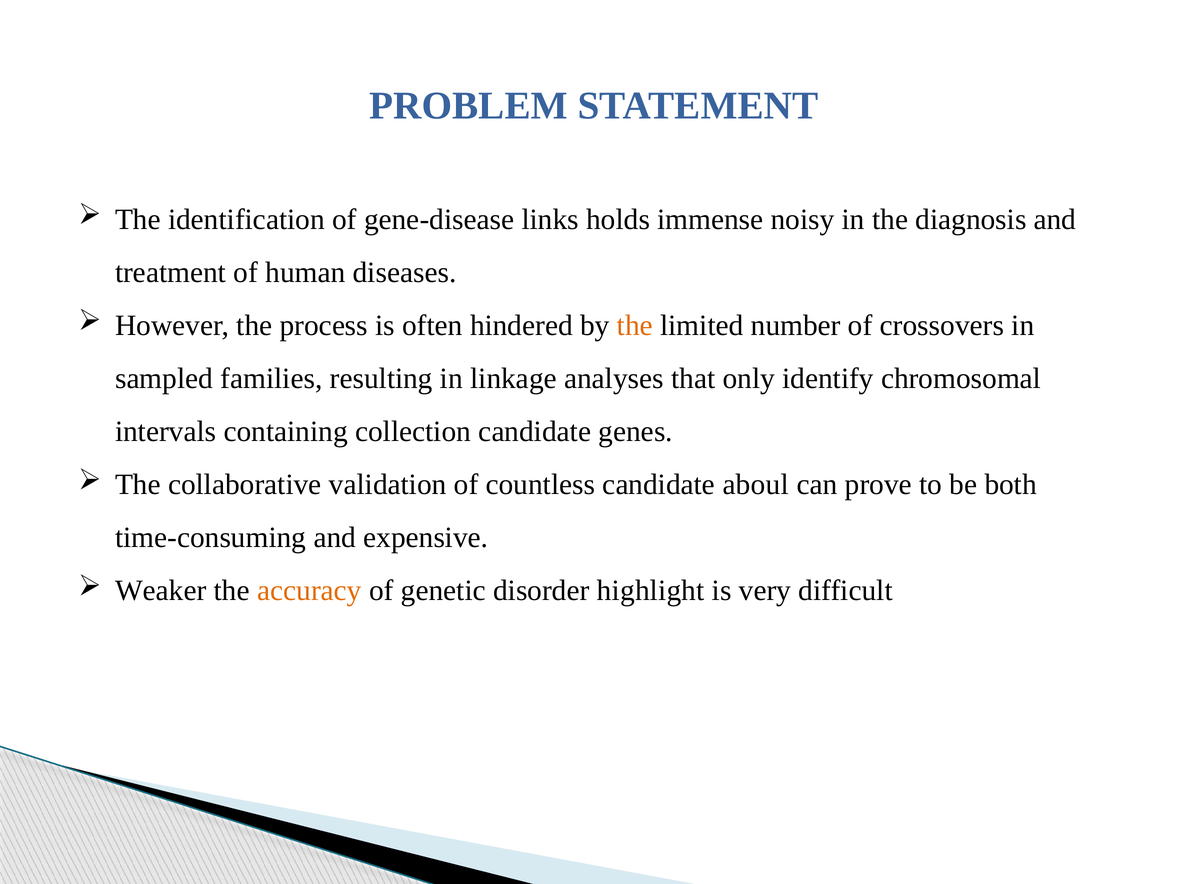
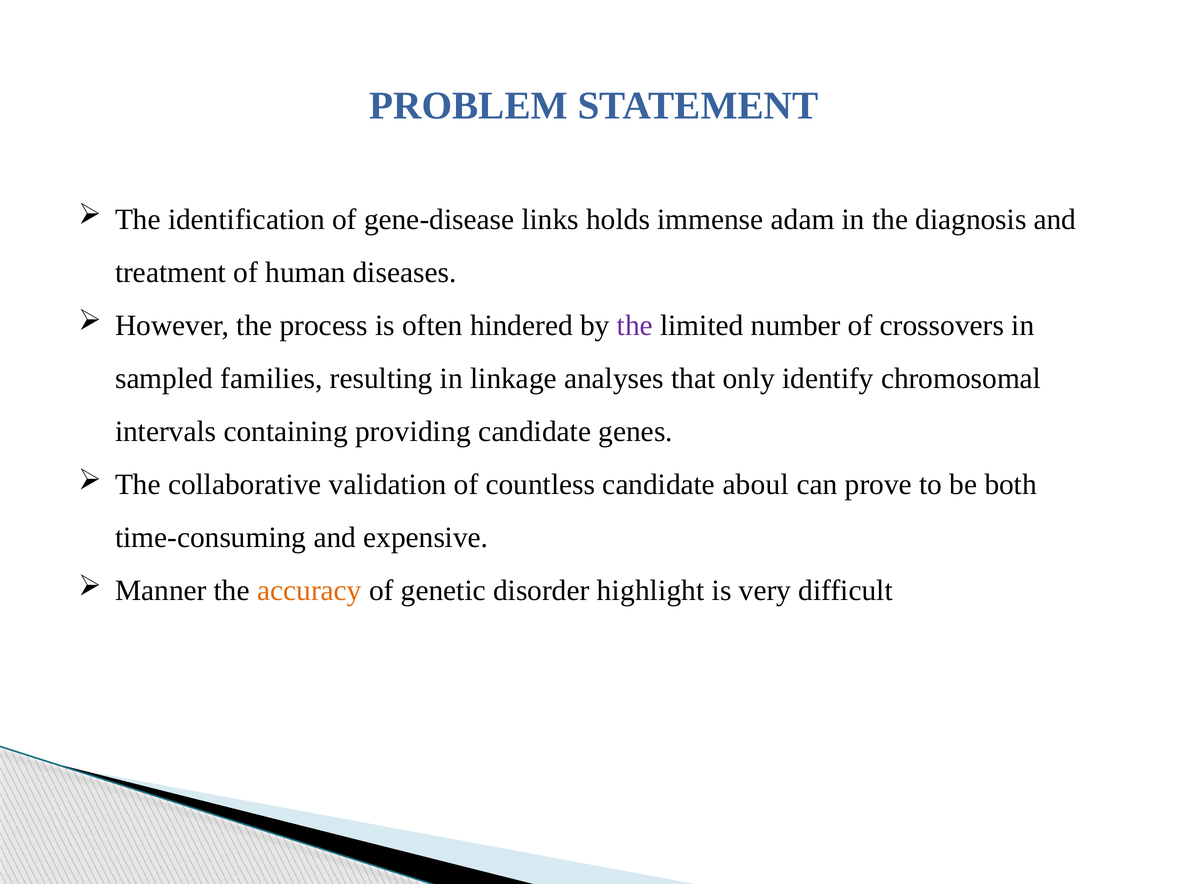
noisy: noisy -> adam
the at (635, 325) colour: orange -> purple
collection: collection -> providing
Weaker: Weaker -> Manner
